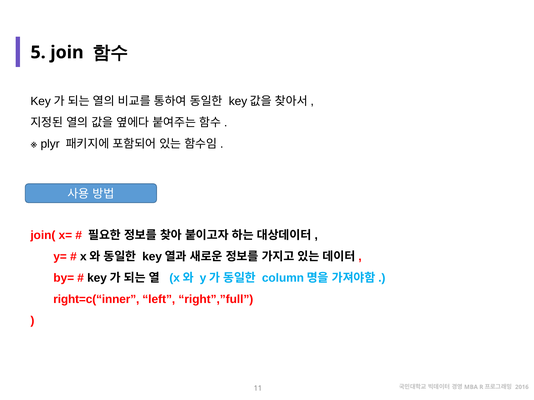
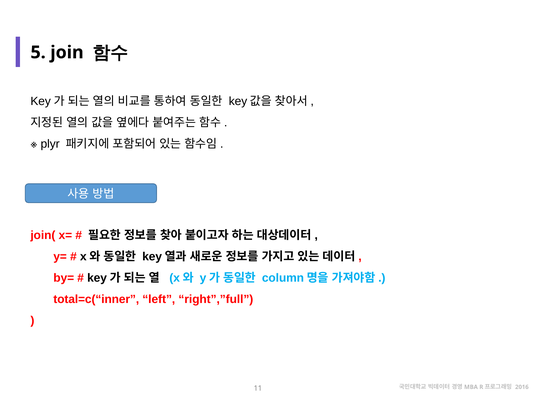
right=c(“inner: right=c(“inner -> total=c(“inner
